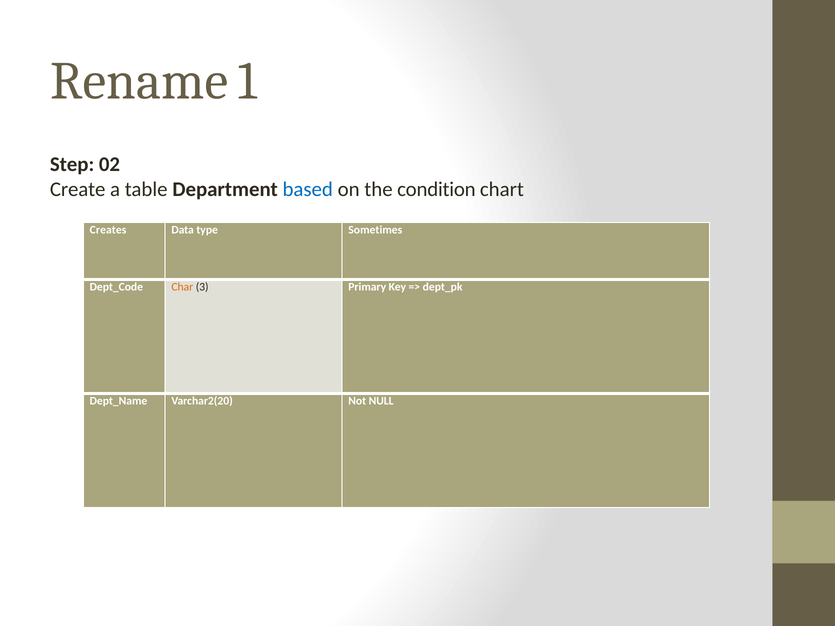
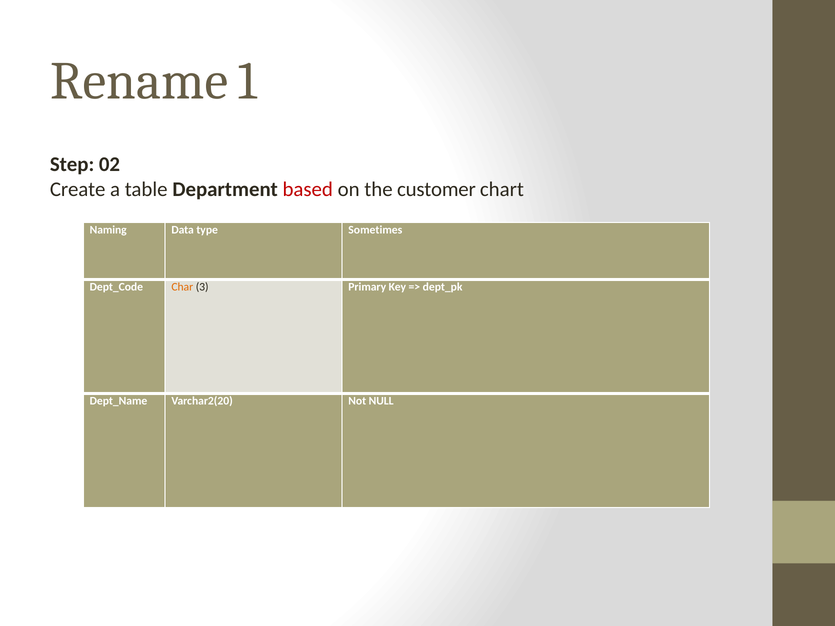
based colour: blue -> red
condition: condition -> customer
Creates: Creates -> Naming
